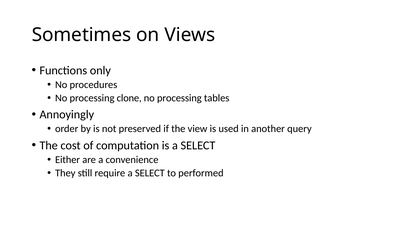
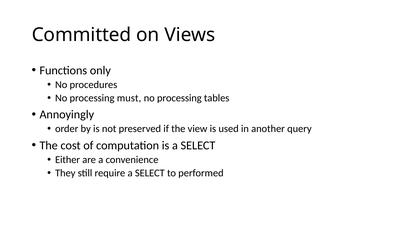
Sometimes: Sometimes -> Committed
clone: clone -> must
